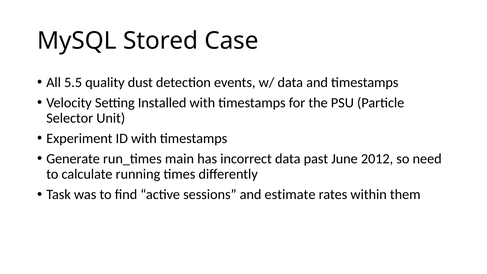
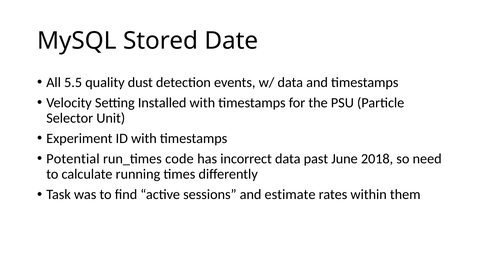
Case: Case -> Date
Generate: Generate -> Potential
main: main -> code
2012: 2012 -> 2018
